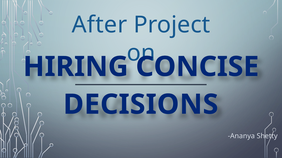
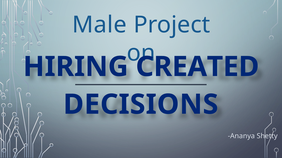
After: After -> Male
CONCISE: CONCISE -> CREATED
